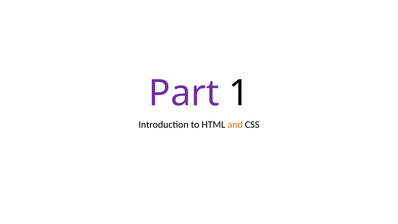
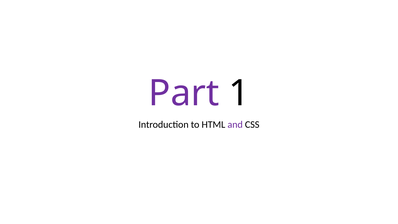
and colour: orange -> purple
